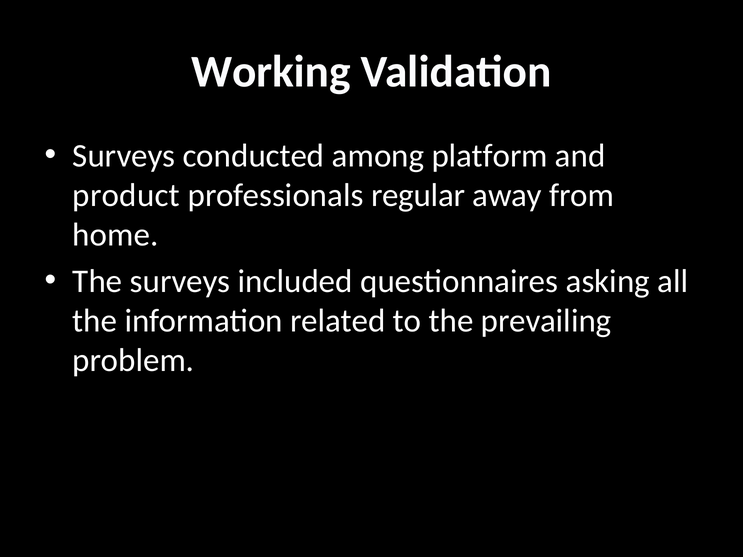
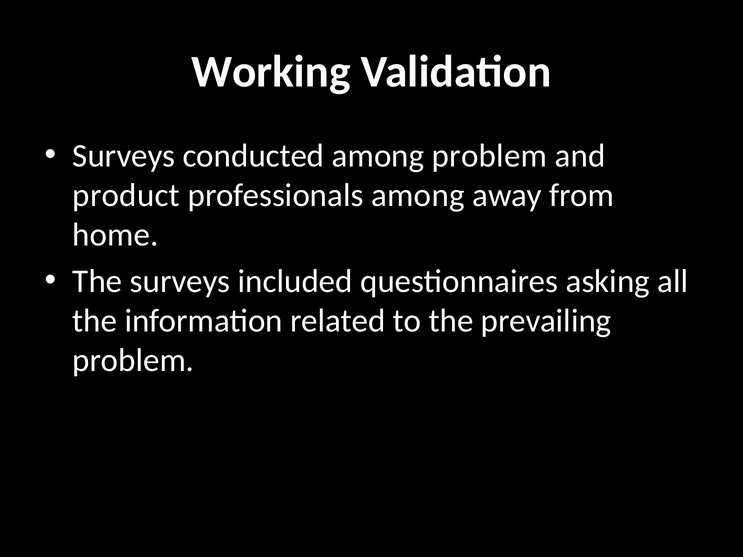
among platform: platform -> problem
professionals regular: regular -> among
